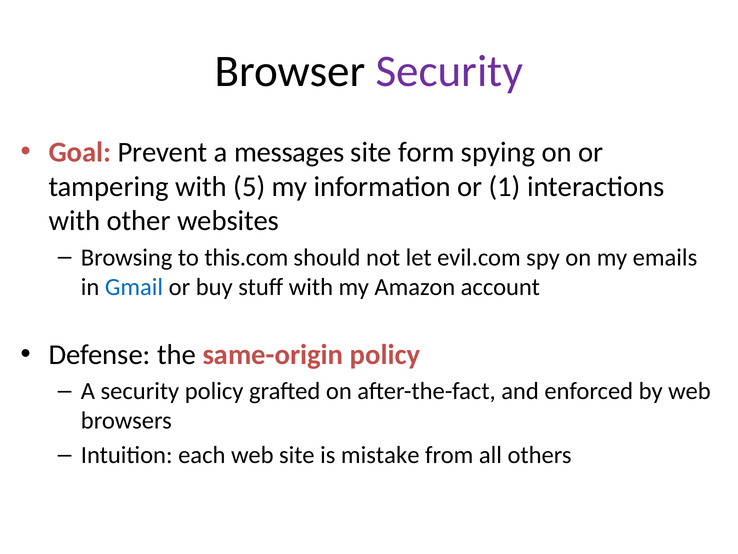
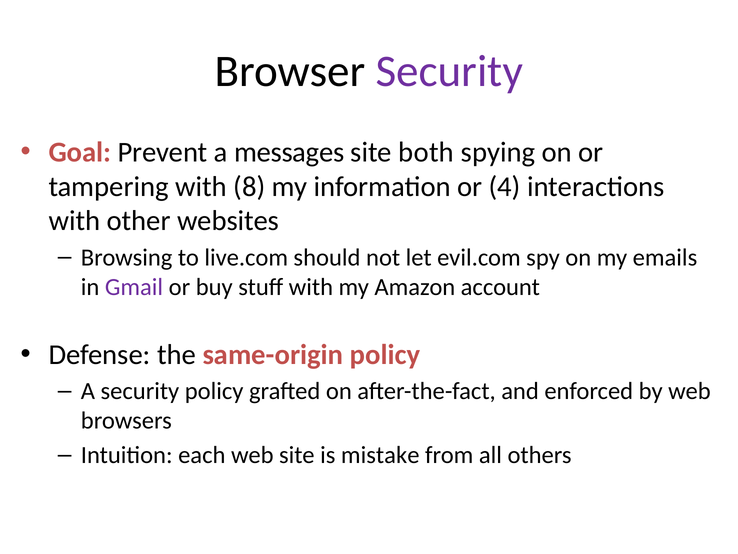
form: form -> both
5: 5 -> 8
1: 1 -> 4
this.com: this.com -> live.com
Gmail colour: blue -> purple
